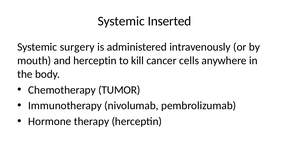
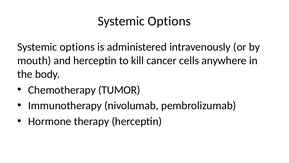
Inserted at (169, 21): Inserted -> Options
surgery at (77, 47): surgery -> options
